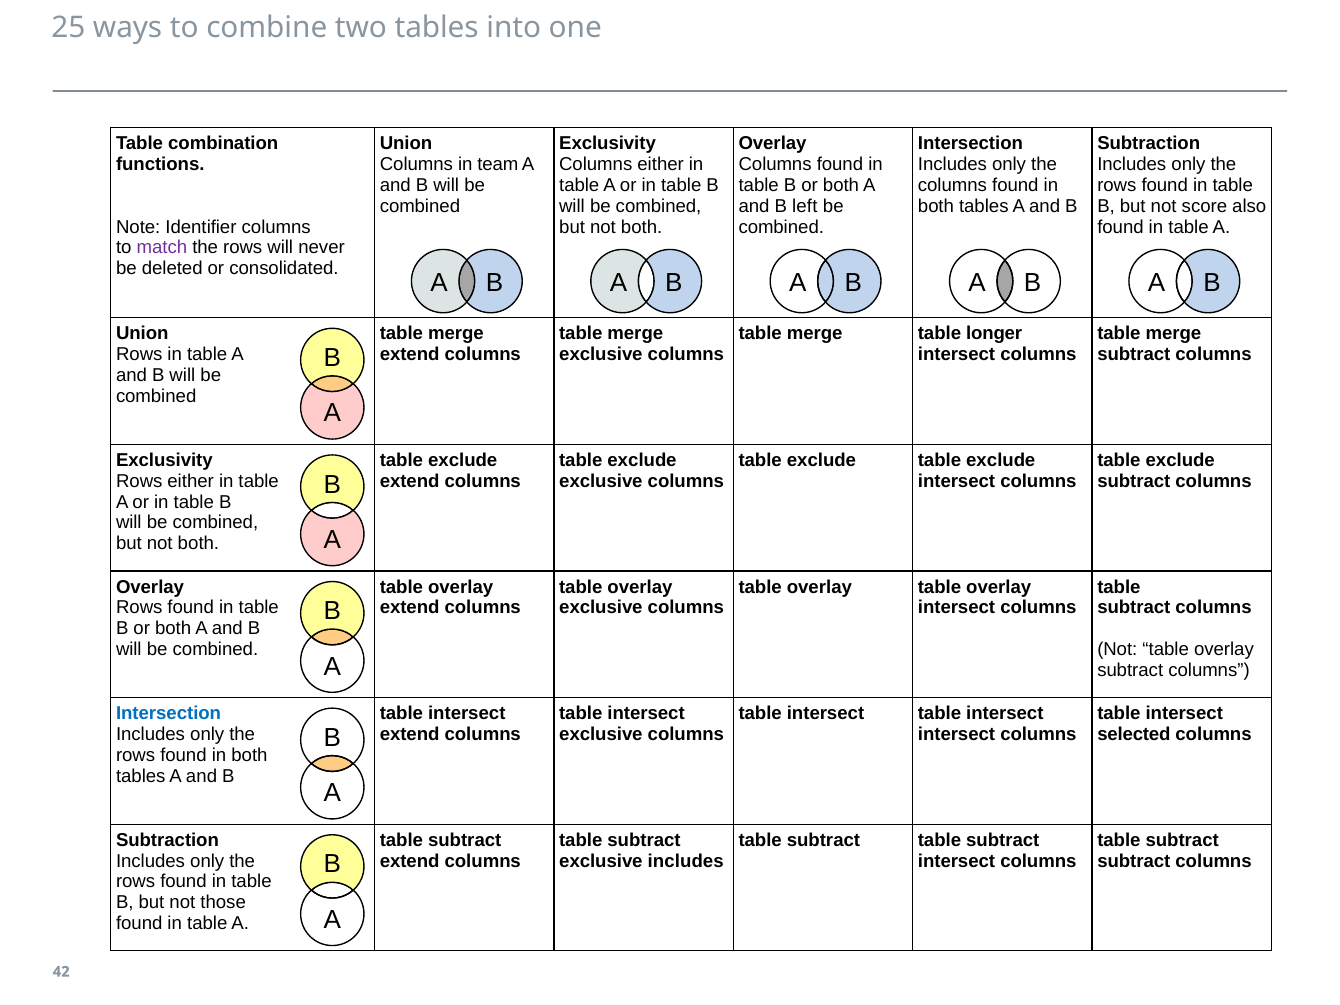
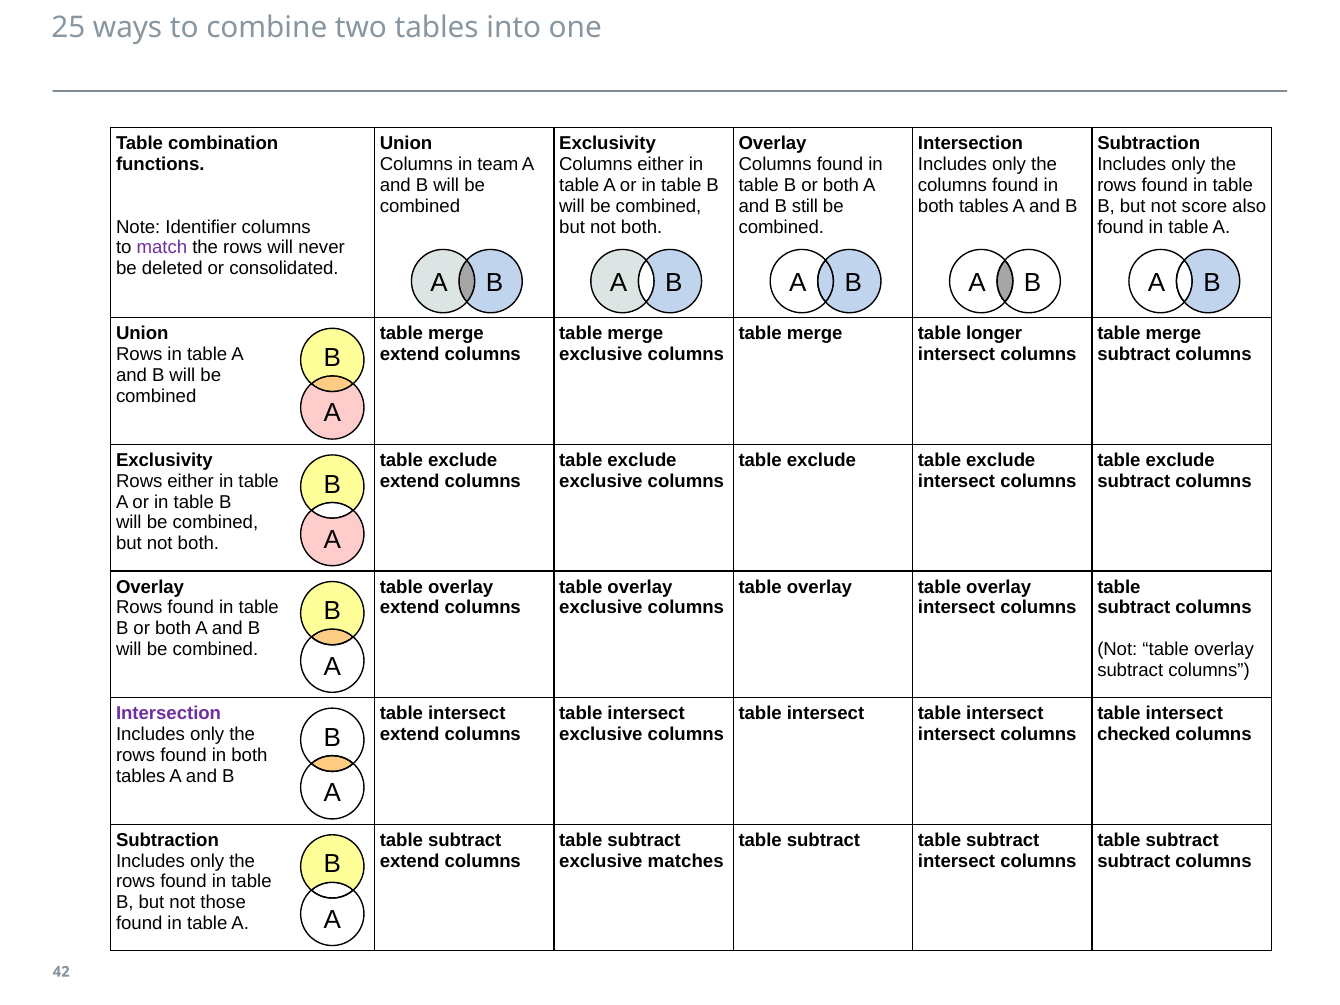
left: left -> still
Intersection at (169, 714) colour: blue -> purple
selected: selected -> checked
exclusive includes: includes -> matches
